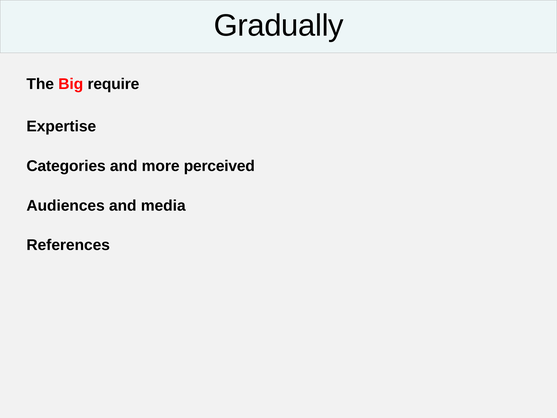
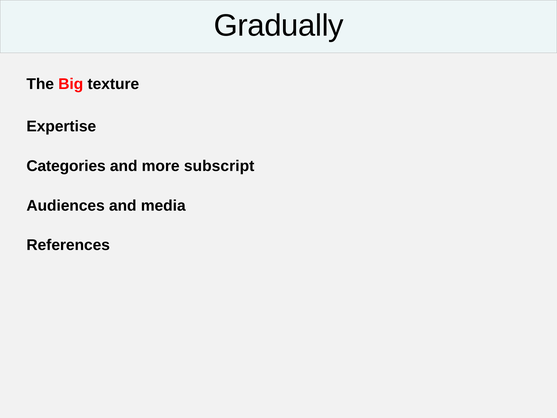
require: require -> texture
perceived: perceived -> subscript
